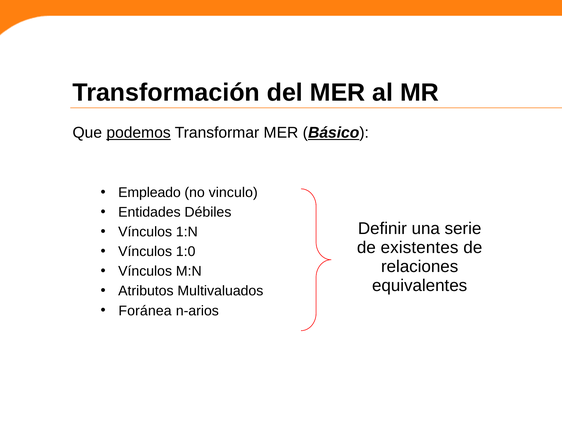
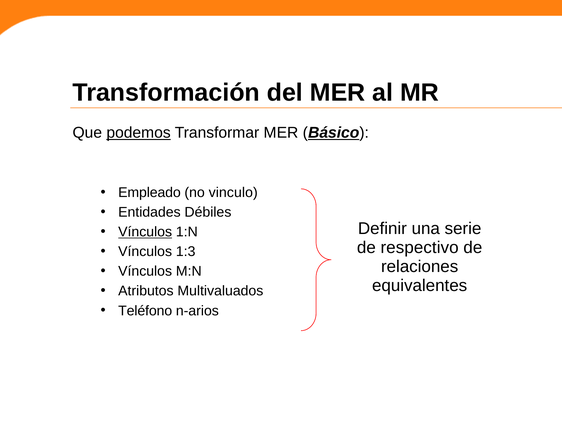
Vínculos at (145, 232) underline: none -> present
existentes: existentes -> respectivo
1:0: 1:0 -> 1:3
Foránea: Foránea -> Teléfono
